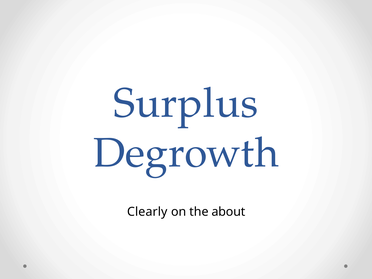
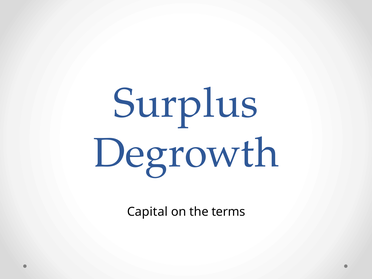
Clearly: Clearly -> Capital
about: about -> terms
